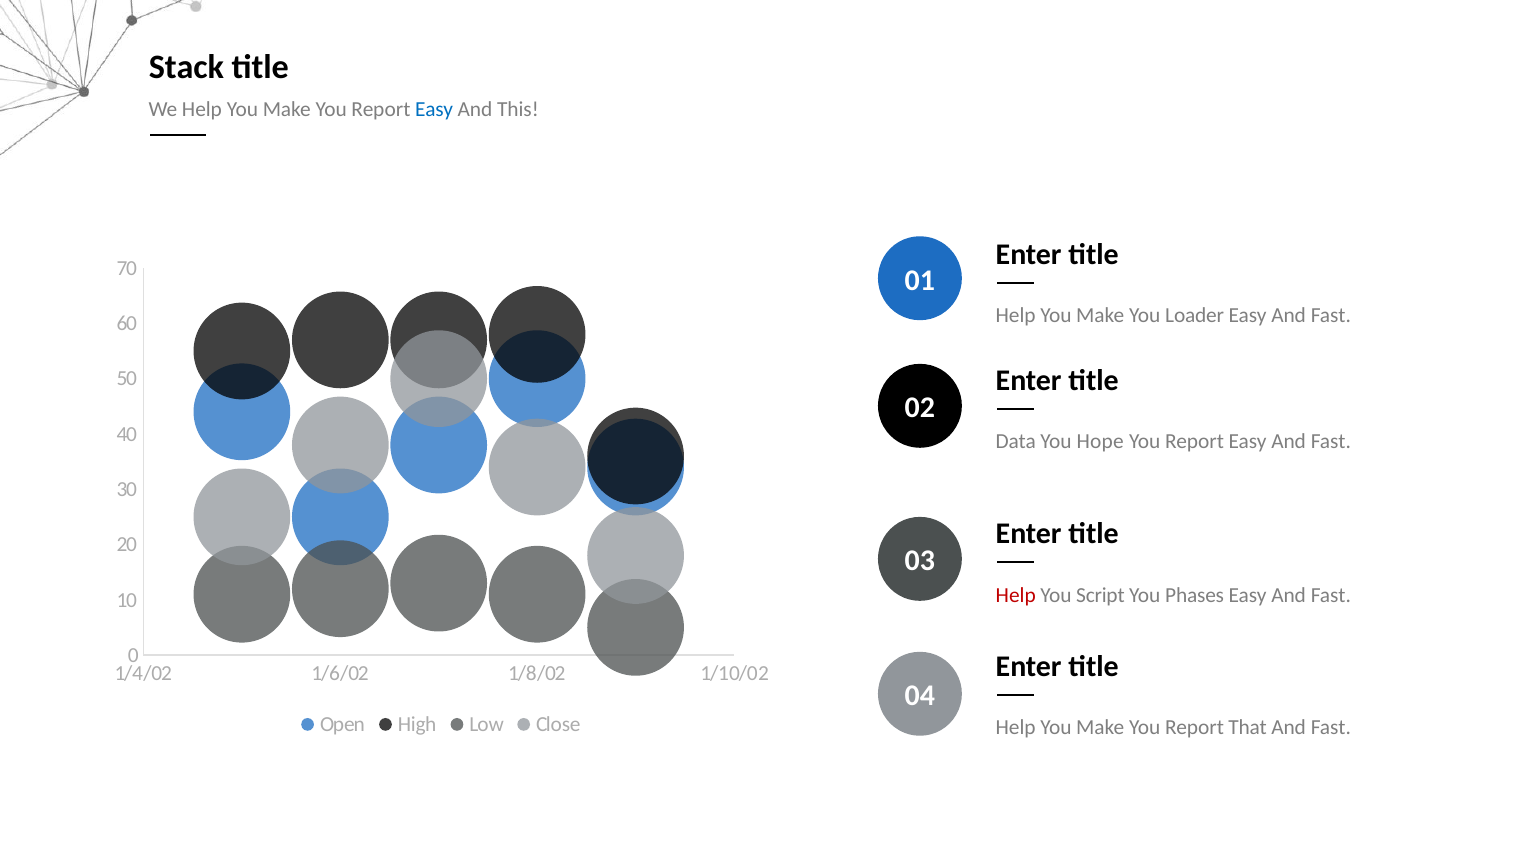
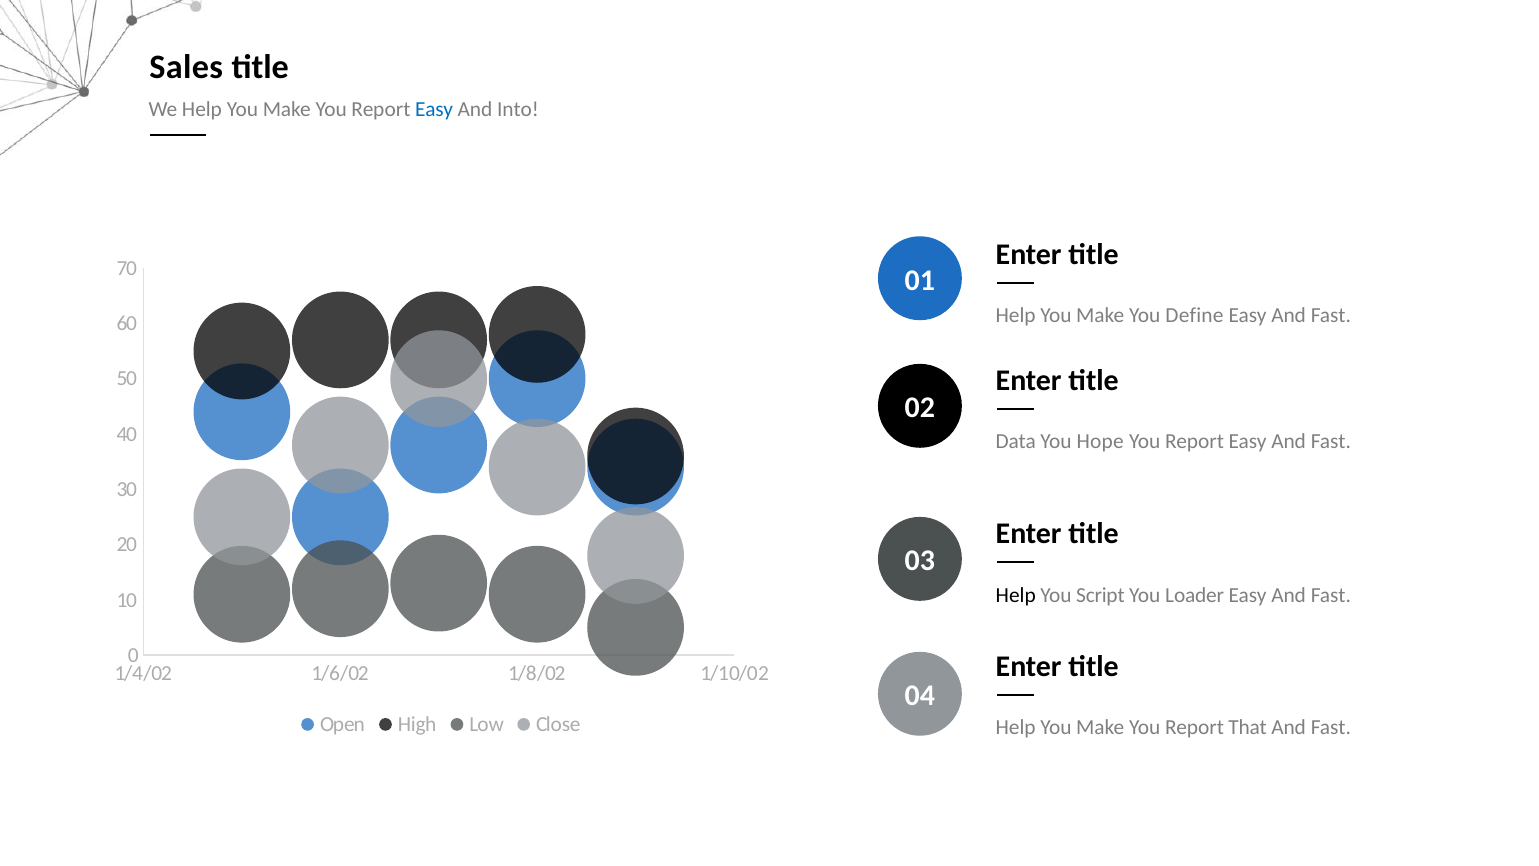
Stack: Stack -> Sales
This: This -> Into
Loader: Loader -> Define
Help at (1016, 595) colour: red -> black
Phases: Phases -> Loader
